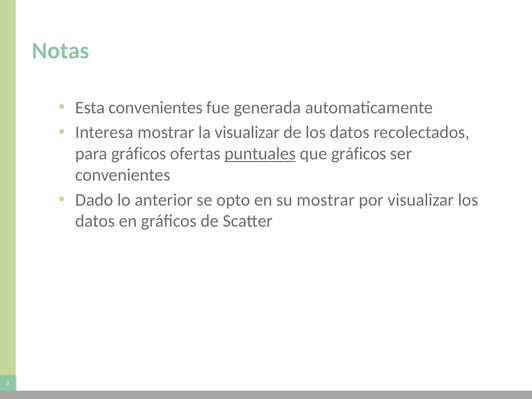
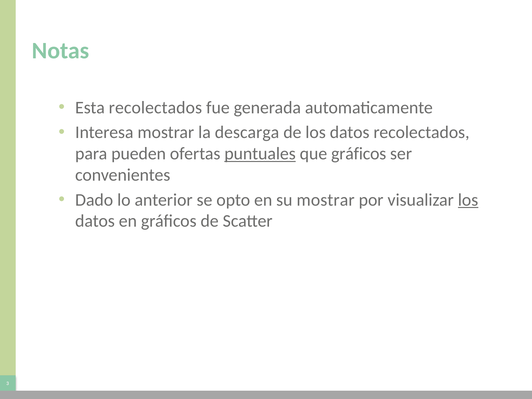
Esta convenientes: convenientes -> recolectados
la visualizar: visualizar -> descarga
para gráficos: gráficos -> pueden
los at (468, 200) underline: none -> present
